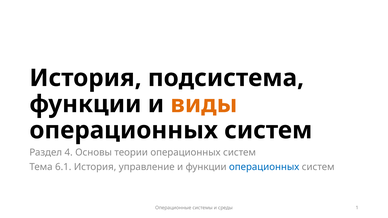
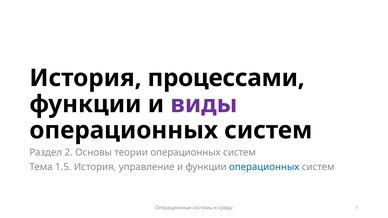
подсистема: подсистема -> процессами
виды colour: orange -> purple
4: 4 -> 2
6.1: 6.1 -> 1.5
